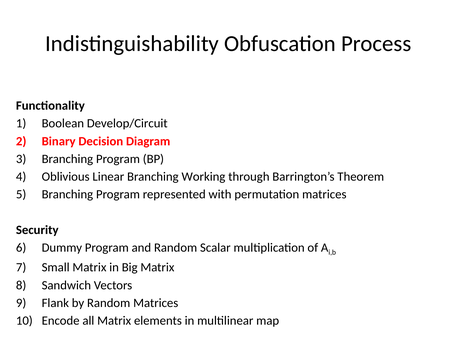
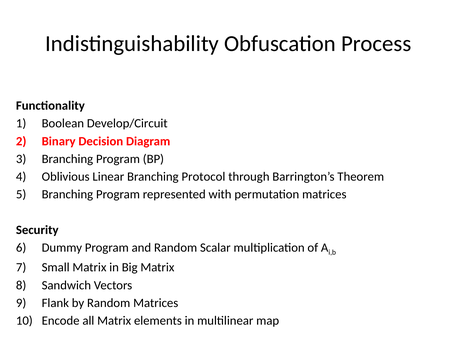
Working: Working -> Protocol
